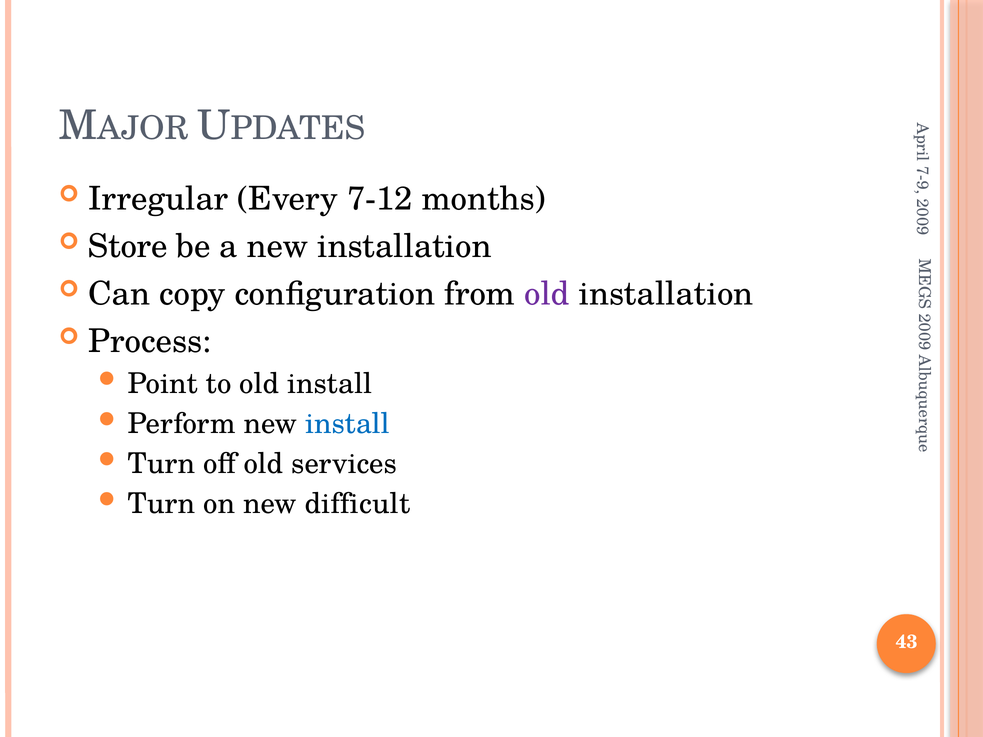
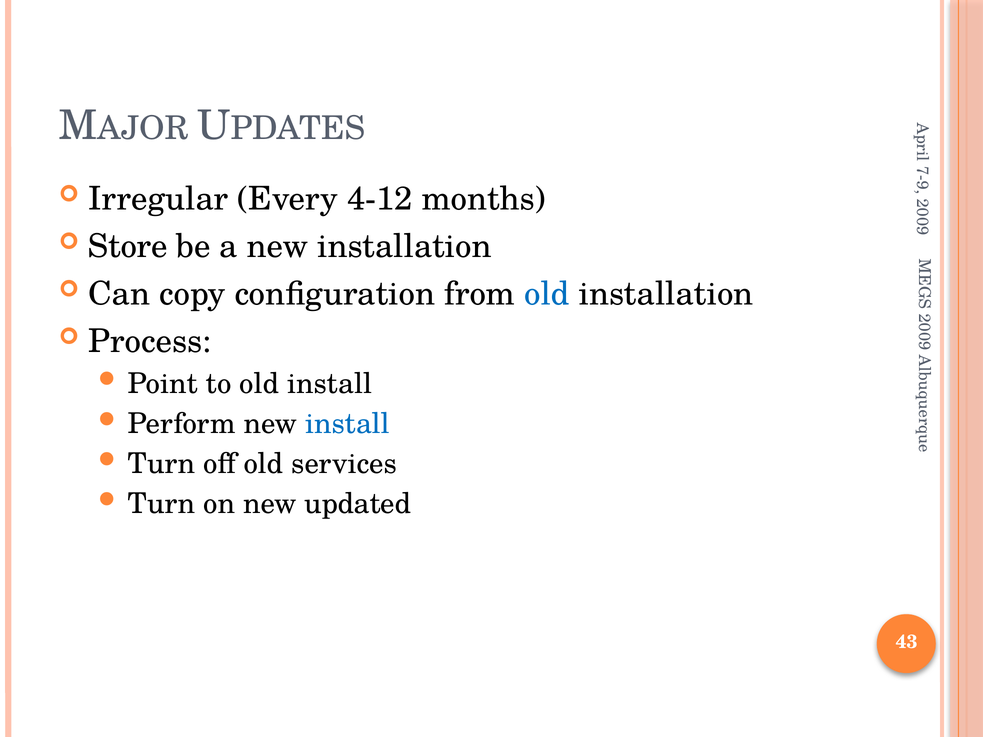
7-12: 7-12 -> 4-12
old at (547, 294) colour: purple -> blue
difficult: difficult -> updated
